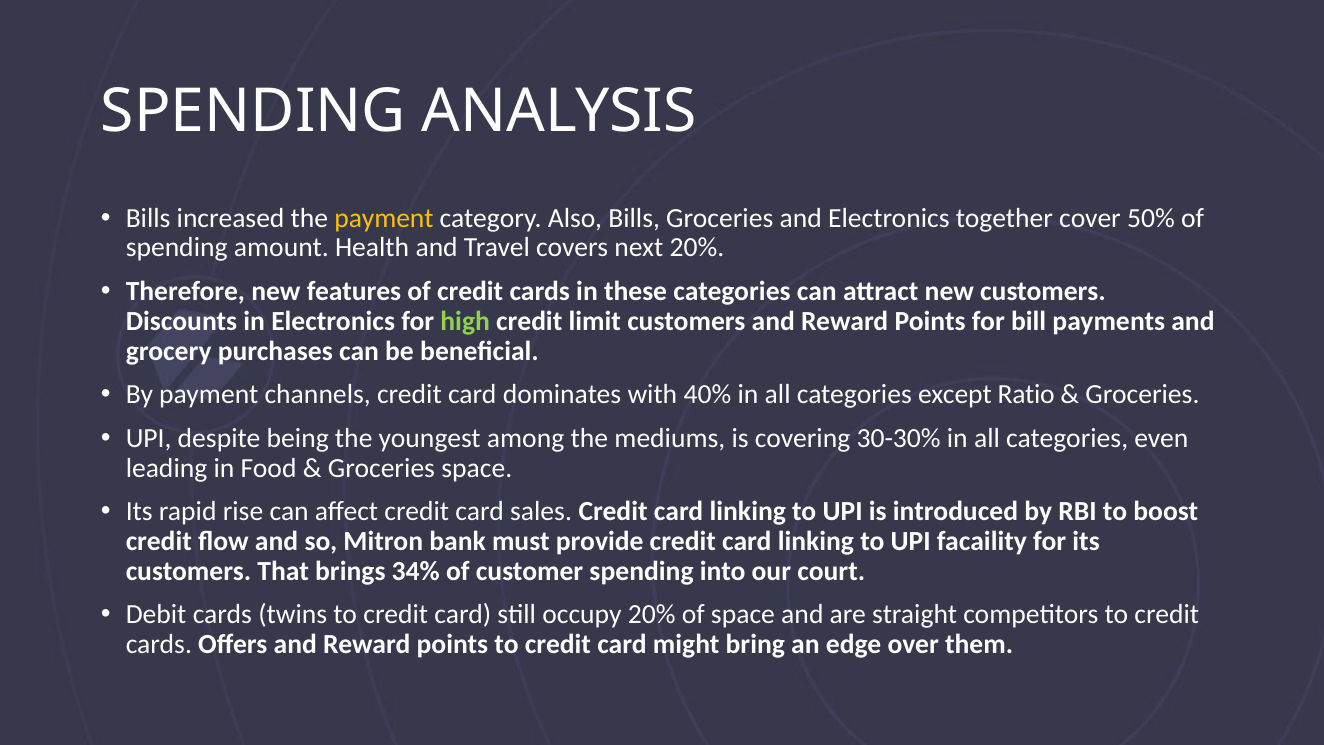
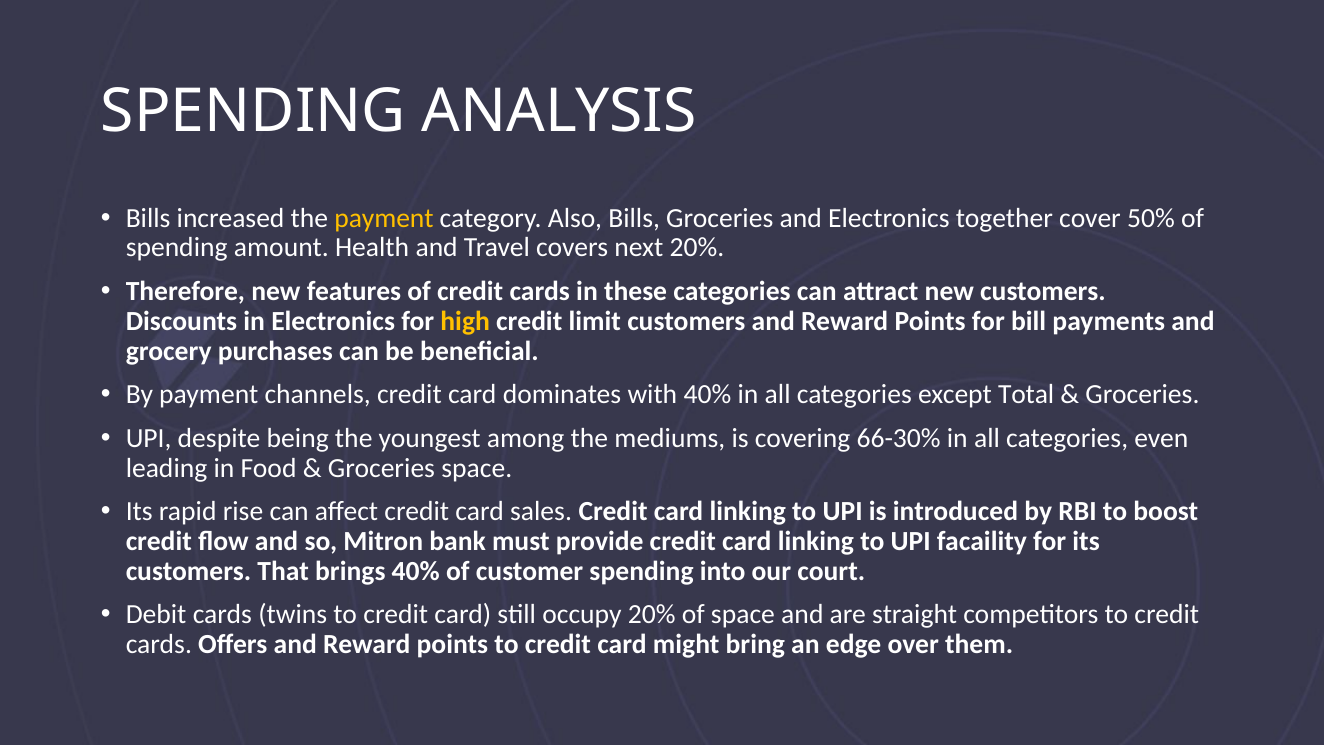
high colour: light green -> yellow
Ratio: Ratio -> Total
30-30%: 30-30% -> 66-30%
brings 34%: 34% -> 40%
